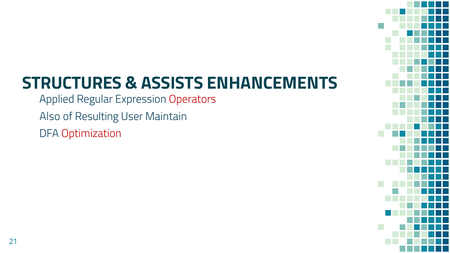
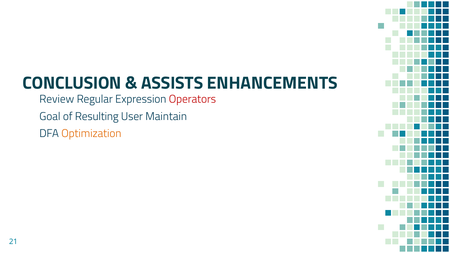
STRUCTURES: STRUCTURES -> CONCLUSION
Applied: Applied -> Review
Also: Also -> Goal
Optimization colour: red -> orange
